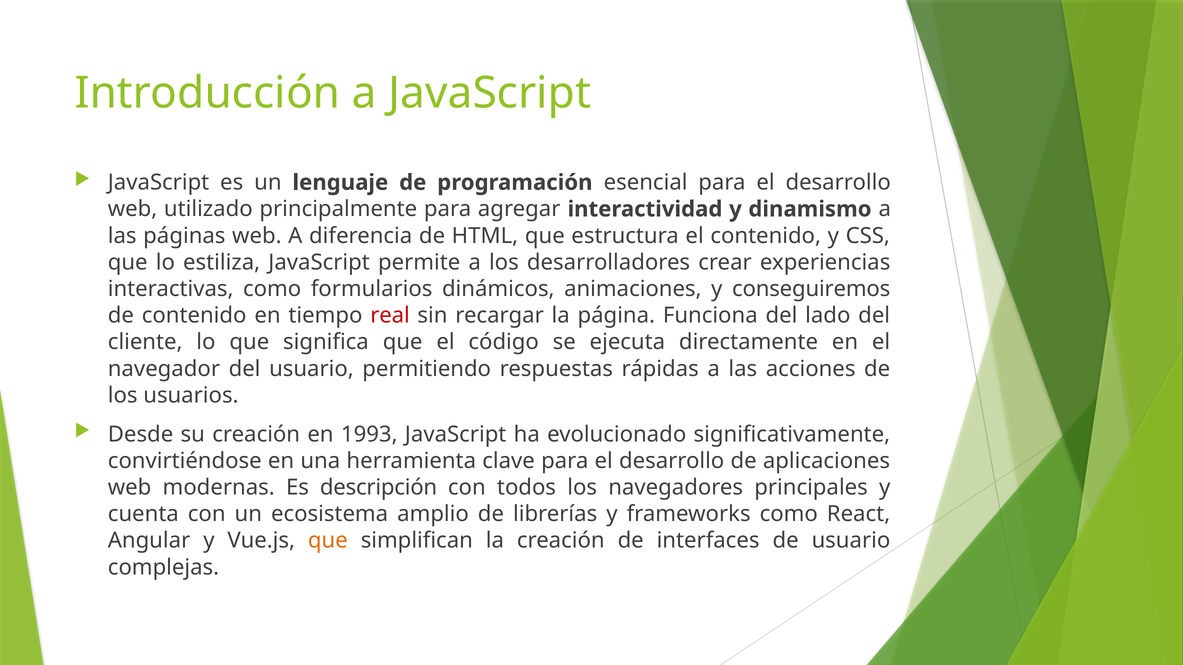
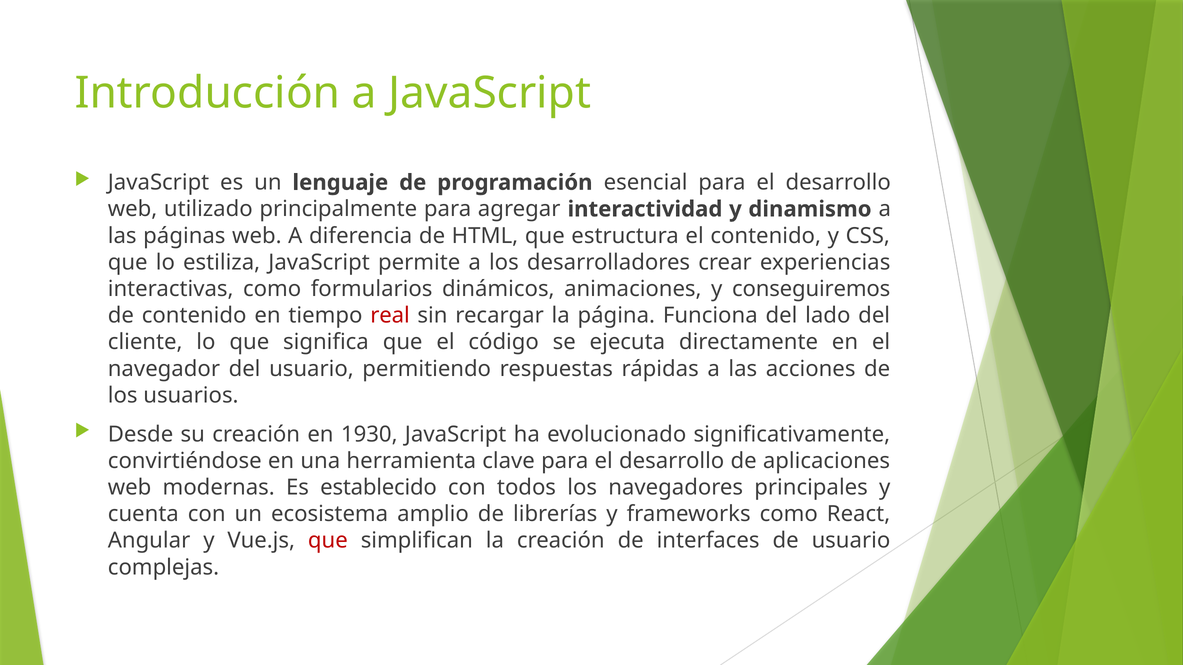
1993: 1993 -> 1930
descripción: descripción -> establecido
que at (328, 541) colour: orange -> red
